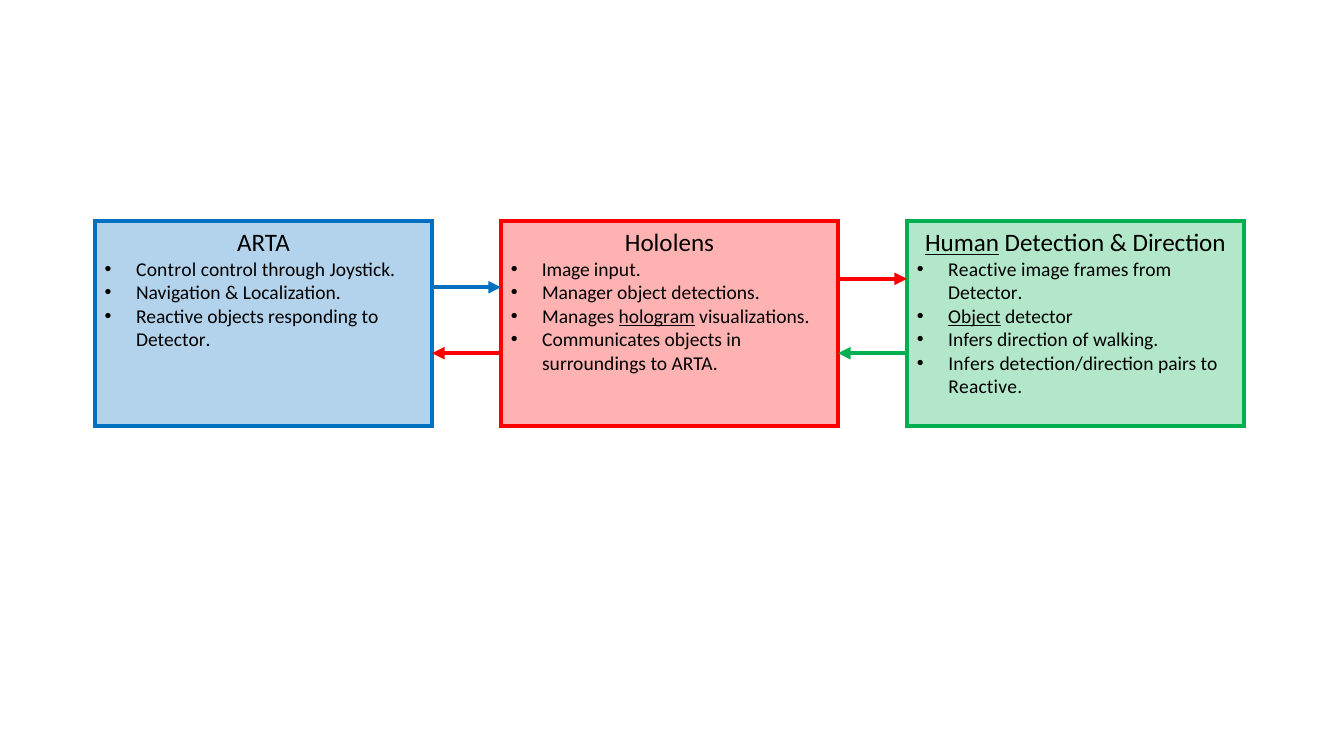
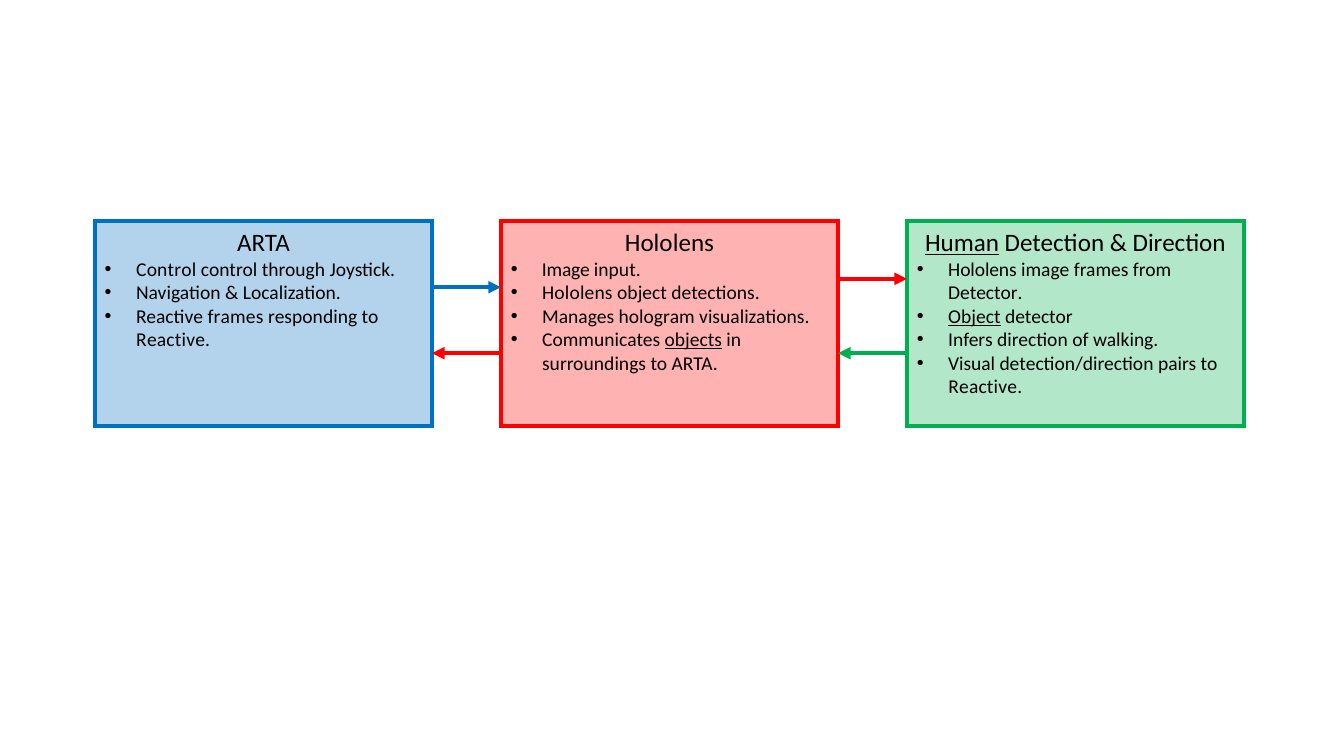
Reactive at (982, 270): Reactive -> Hololens
Manager at (578, 293): Manager -> Hololens
Reactive objects: objects -> frames
hologram underline: present -> none
objects at (693, 340) underline: none -> present
Detector at (173, 340): Detector -> Reactive
Infers at (972, 364): Infers -> Visual
